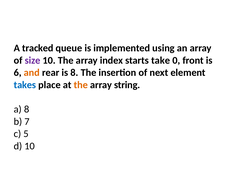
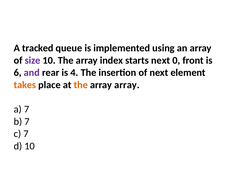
starts take: take -> next
and colour: orange -> purple
is 8: 8 -> 4
takes colour: blue -> orange
array string: string -> array
a 8: 8 -> 7
c 5: 5 -> 7
